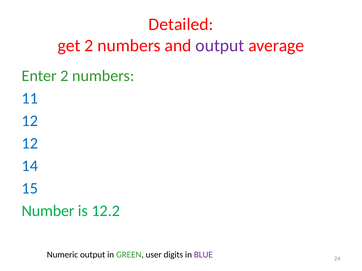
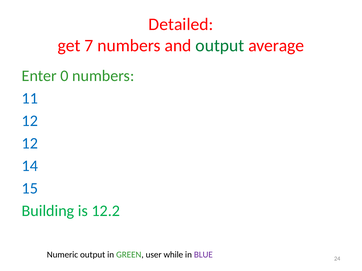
get 2: 2 -> 7
output at (220, 46) colour: purple -> green
Enter 2: 2 -> 0
Number: Number -> Building
digits: digits -> while
